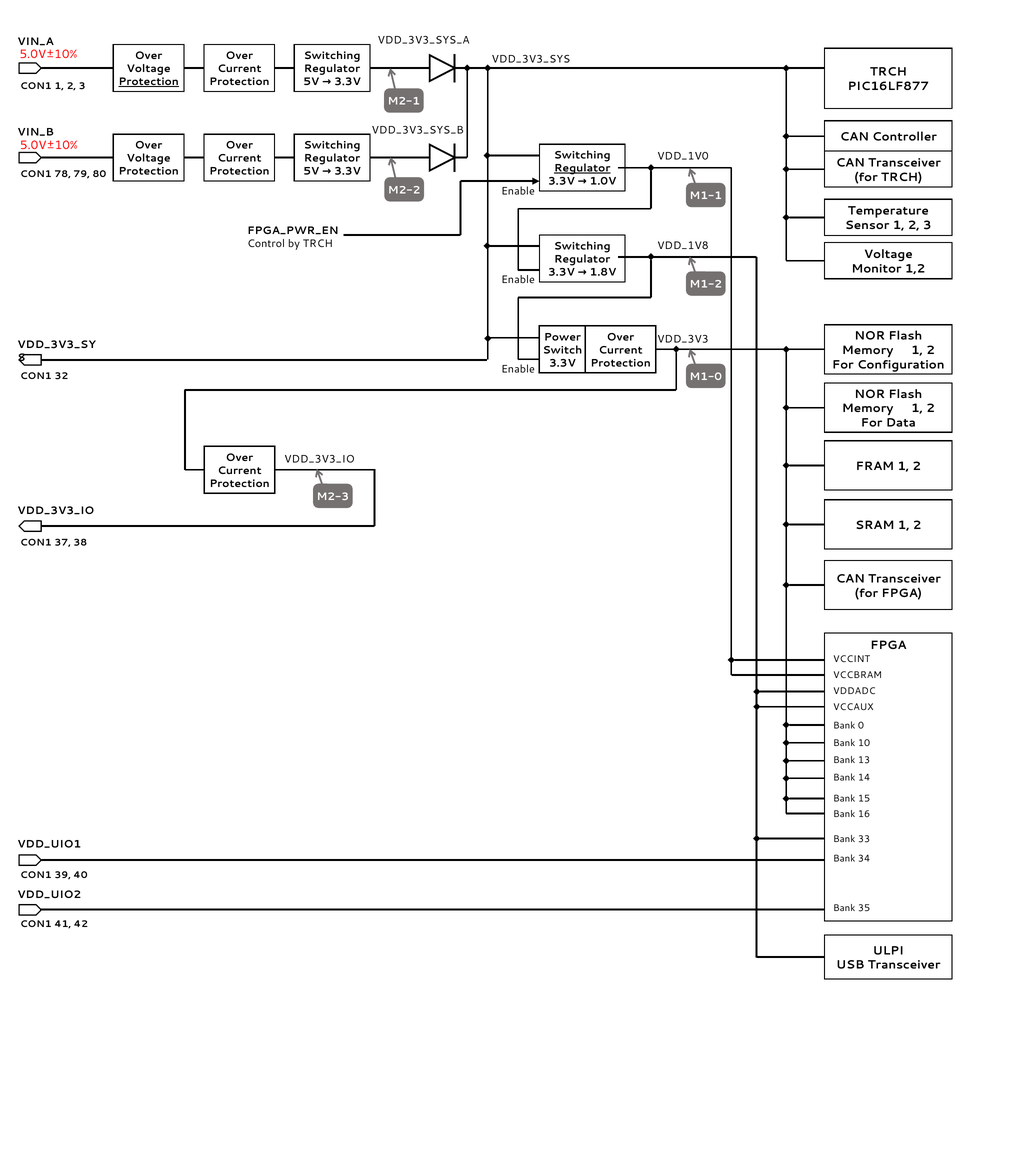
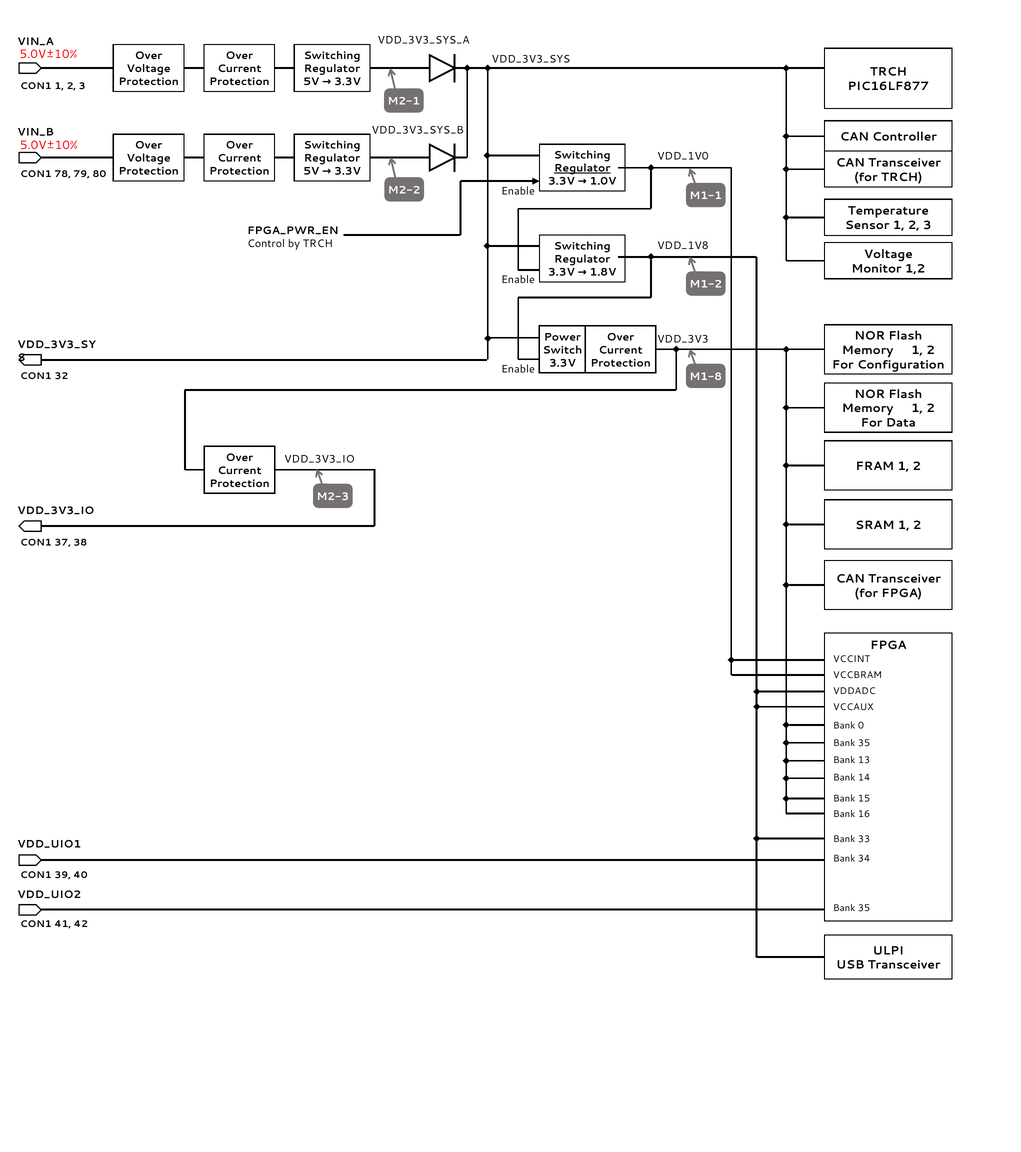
Protection at (149, 82) underline: present -> none
M1-0: M1-0 -> M1-8
10 at (864, 744): 10 -> 35
